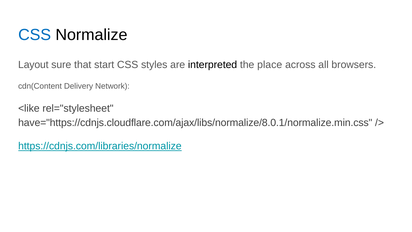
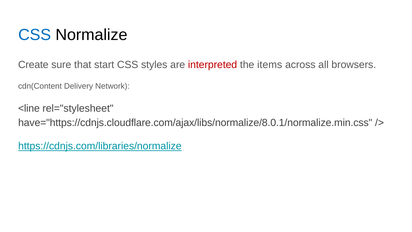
Layout: Layout -> Create
interpreted colour: black -> red
place: place -> items
<like: <like -> <line
